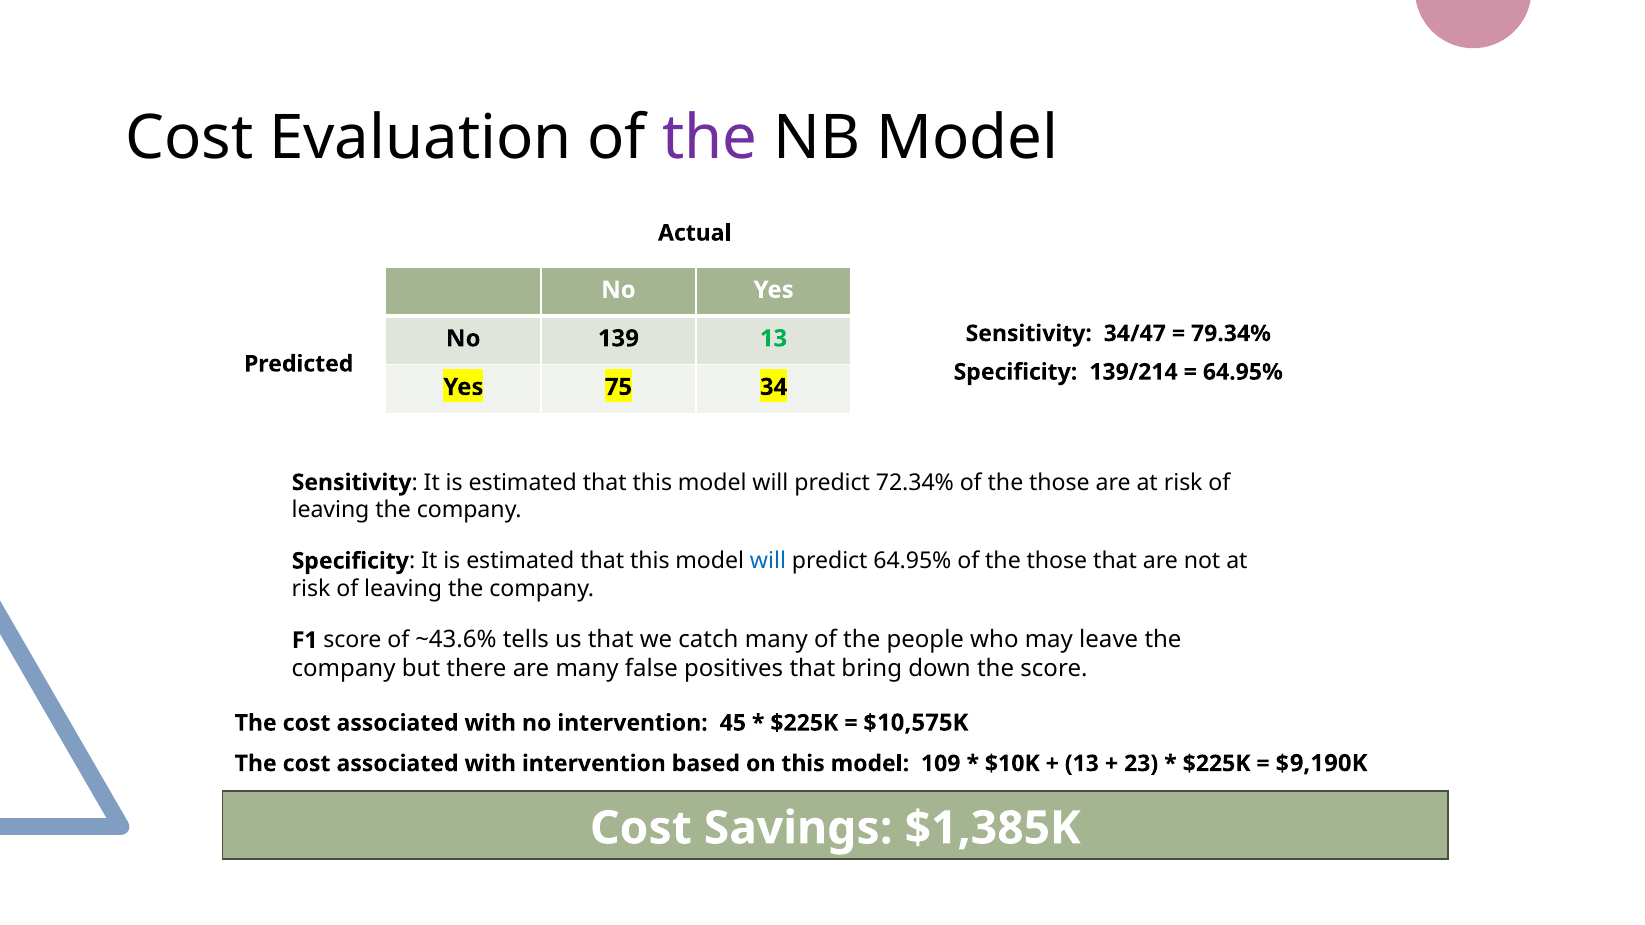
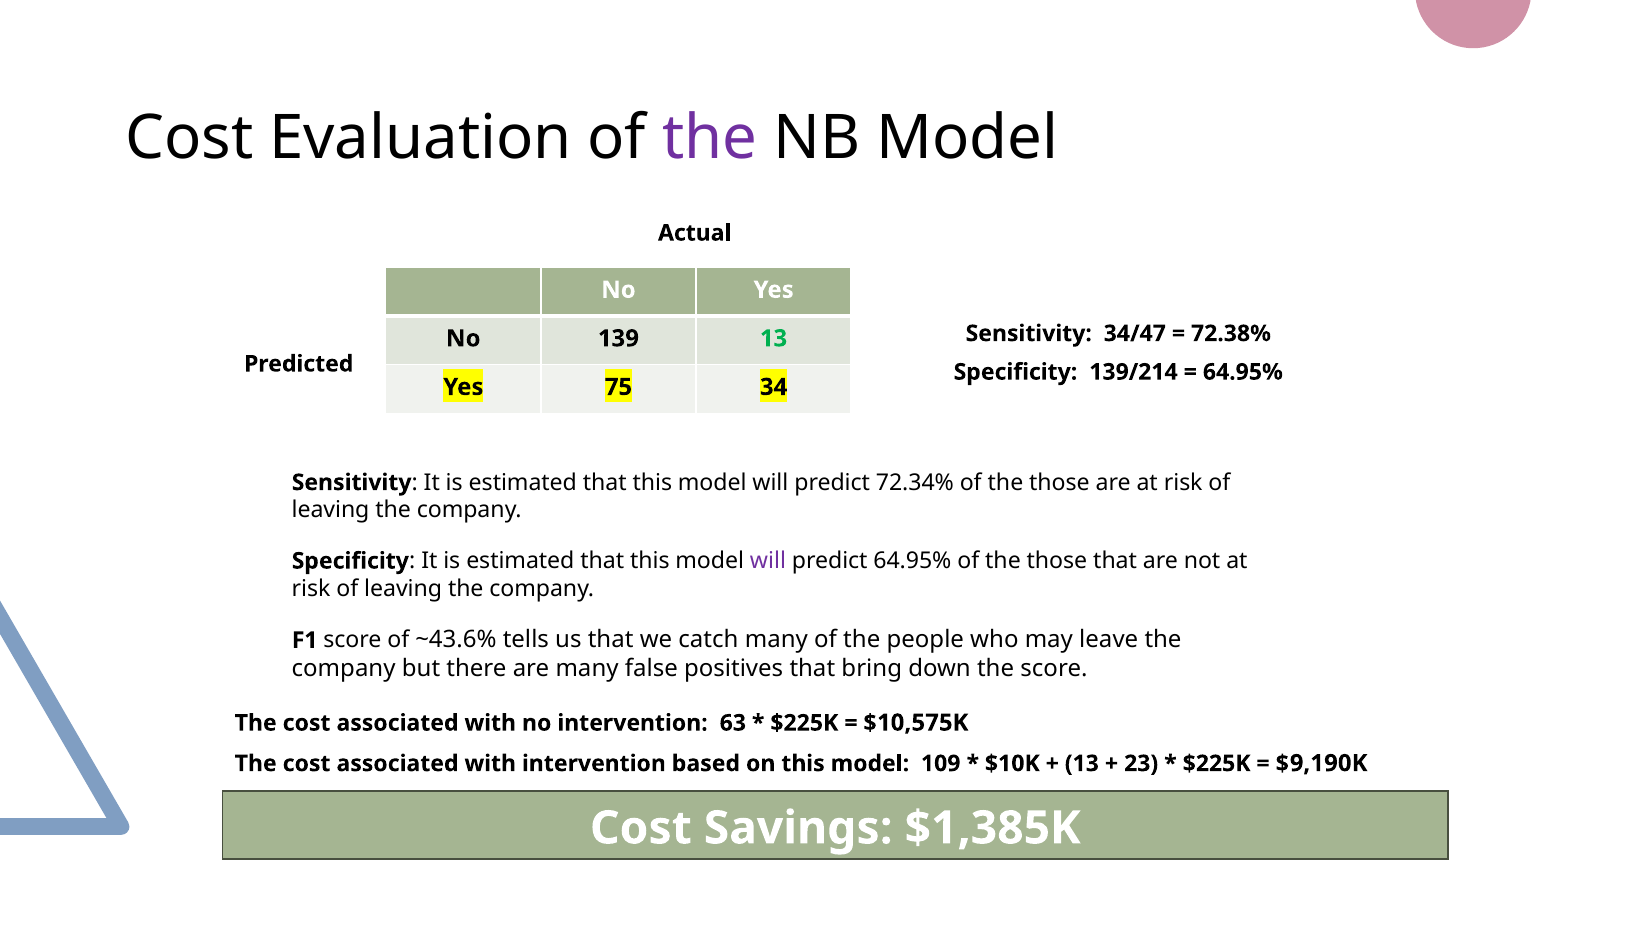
79.34%: 79.34% -> 72.38%
will at (768, 561) colour: blue -> purple
45: 45 -> 63
